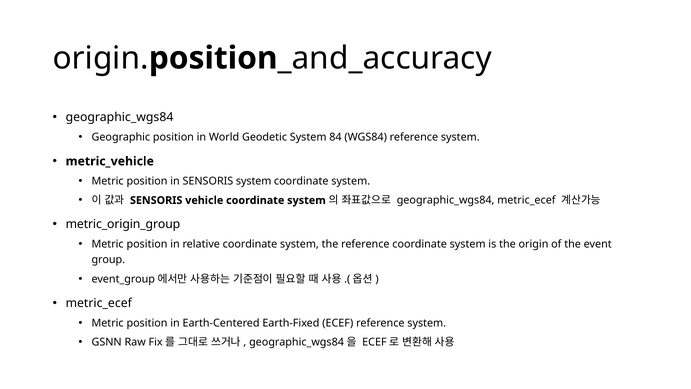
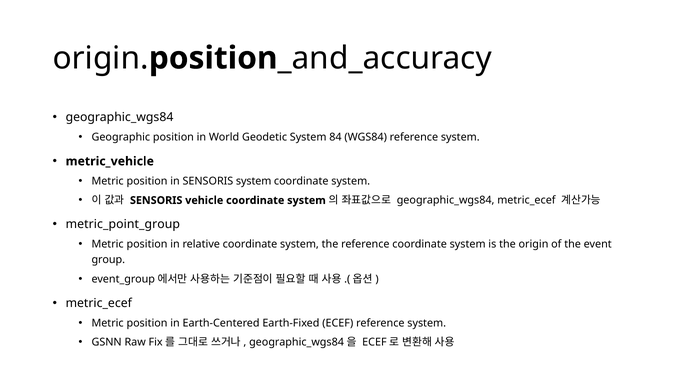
metric_origin_group: metric_origin_group -> metric_point_group
